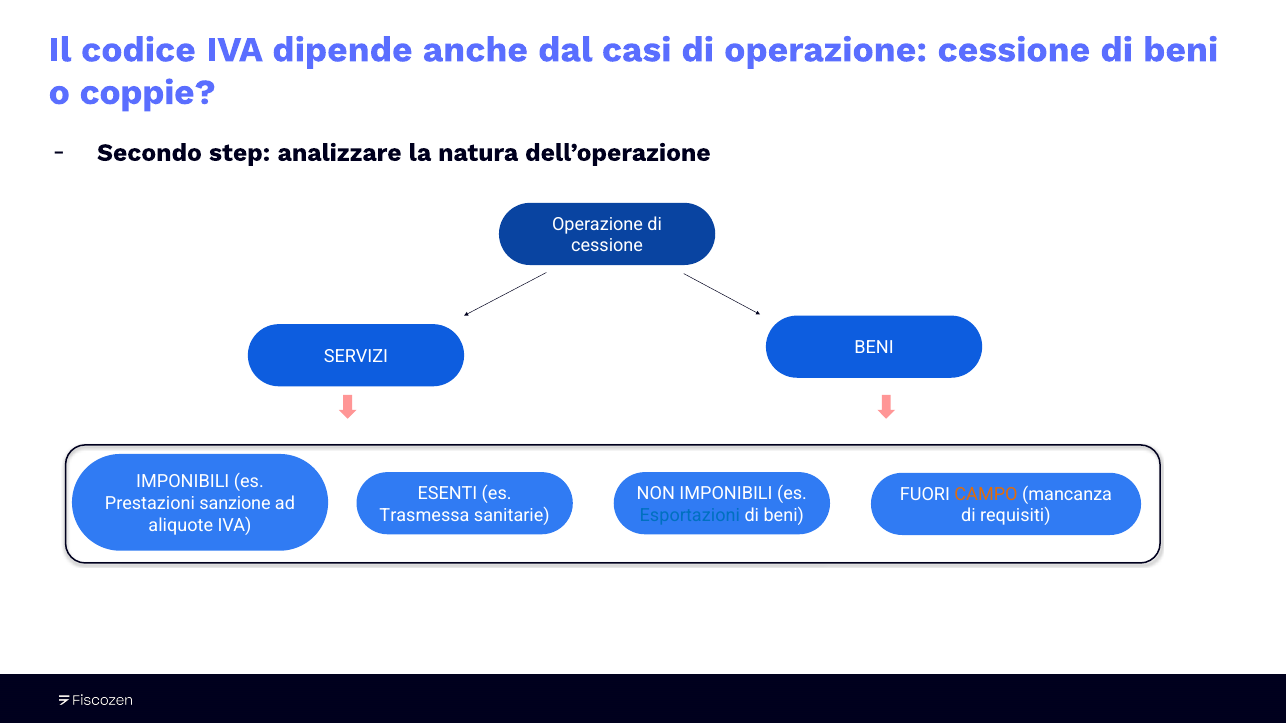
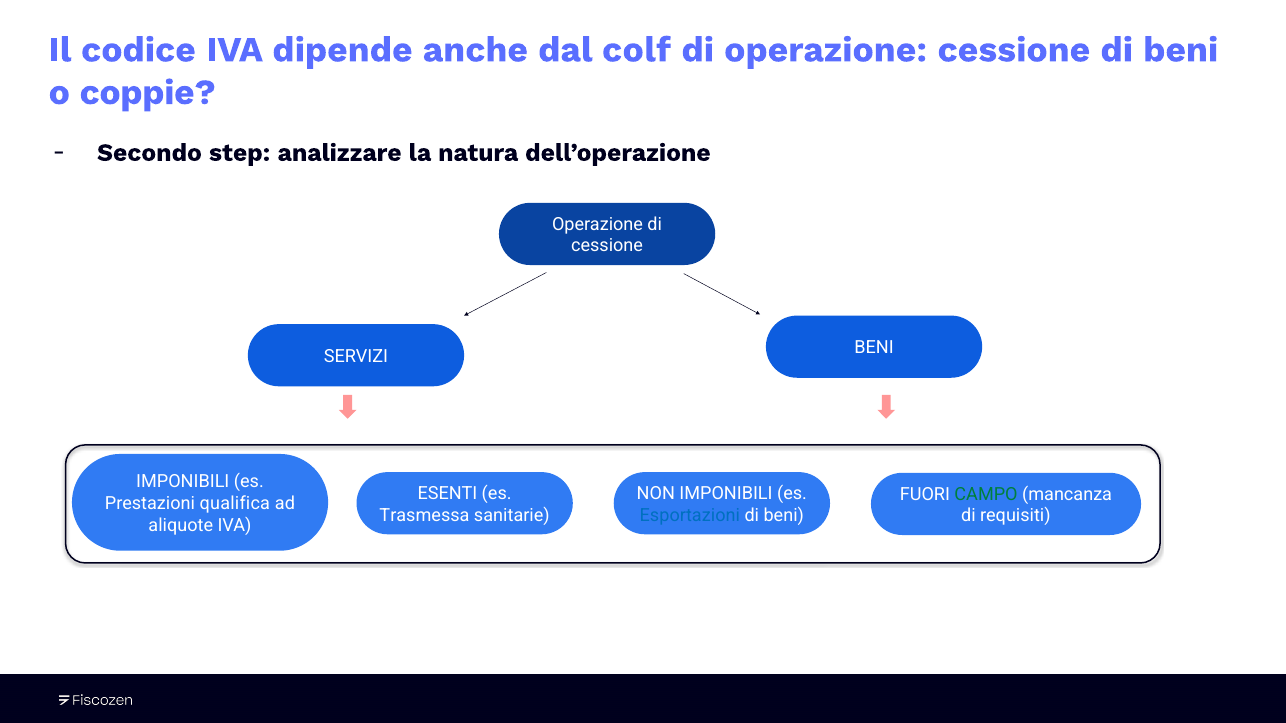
casi: casi -> colf
CAMPO colour: orange -> green
sanzione: sanzione -> qualifica
